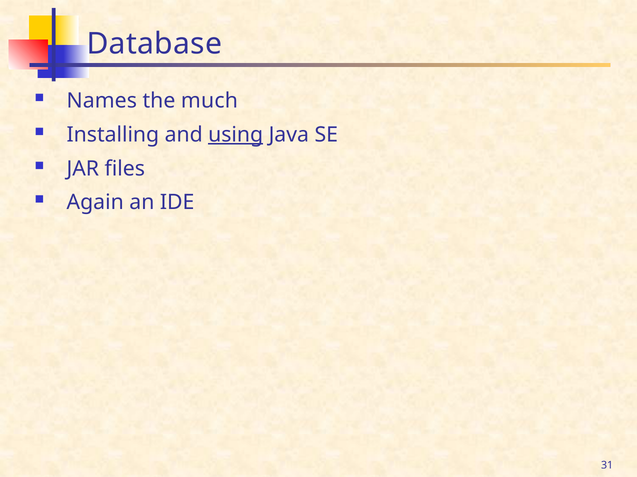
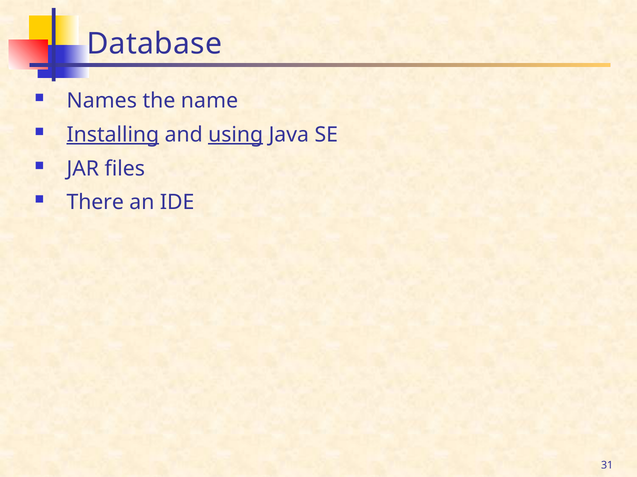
much: much -> name
Installing underline: none -> present
Again: Again -> There
